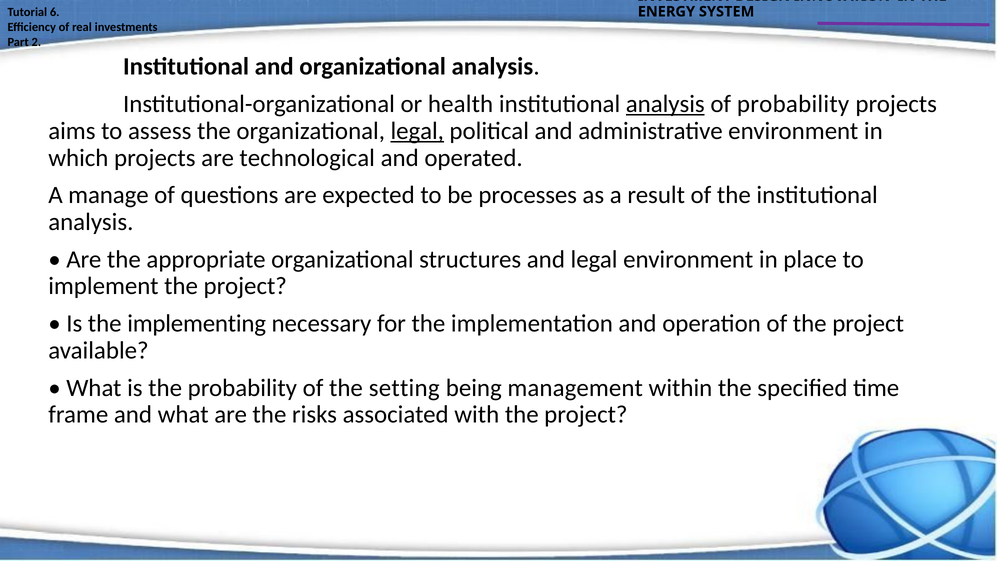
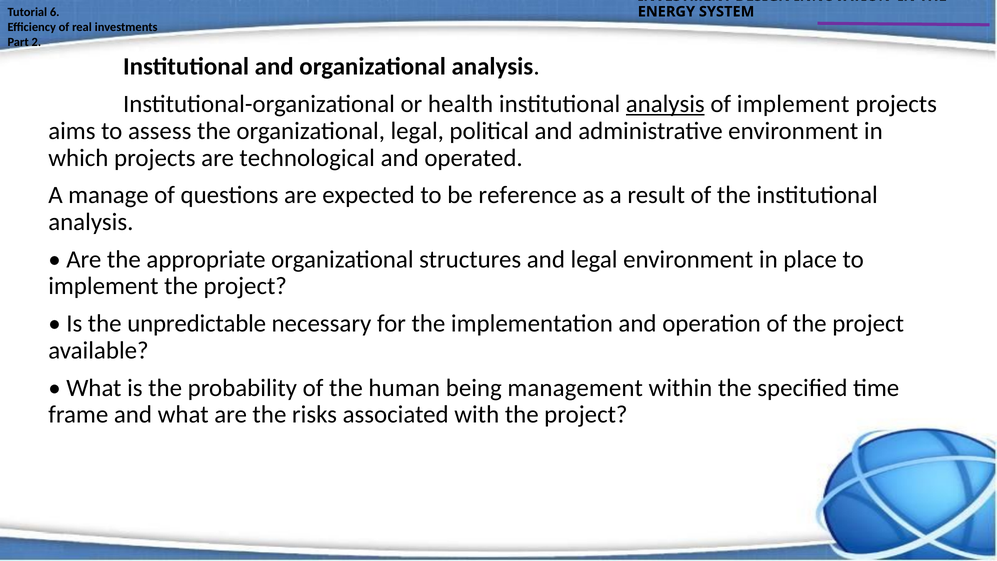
of probability: probability -> implement
legal at (417, 131) underline: present -> none
processes: processes -> reference
implementing: implementing -> unpredictable
setting: setting -> human
